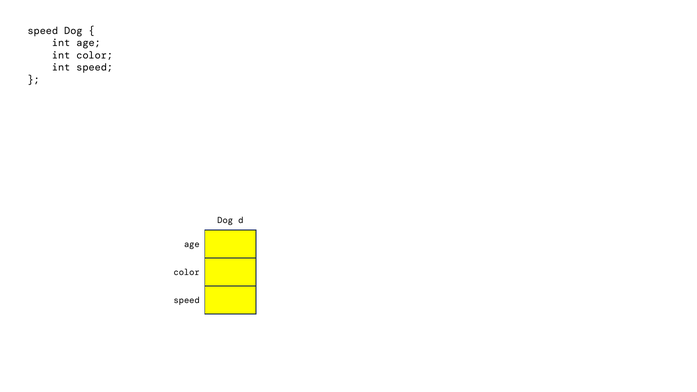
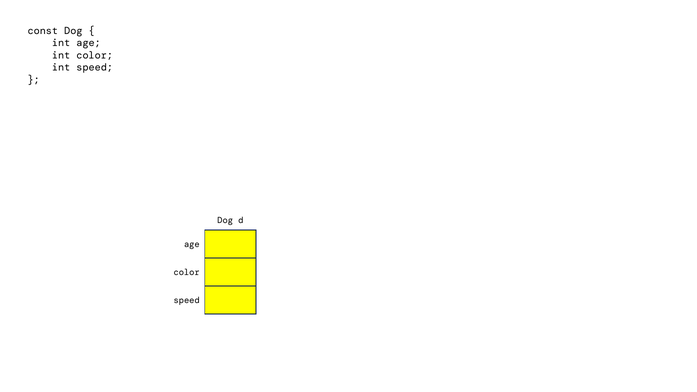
speed at (43, 31): speed -> const
